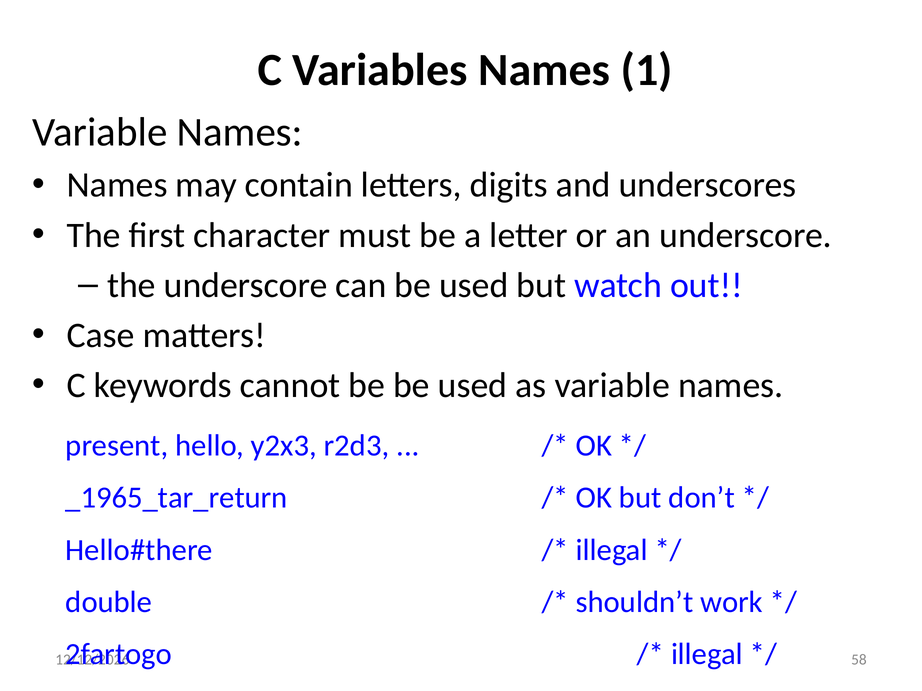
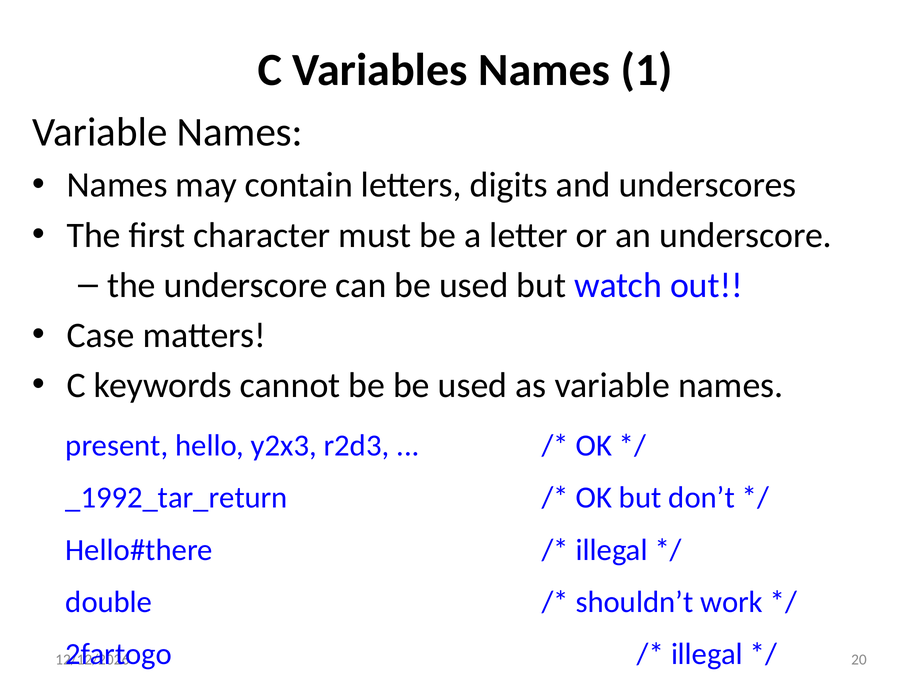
_1965_tar_return: _1965_tar_return -> _1992_tar_return
58: 58 -> 20
